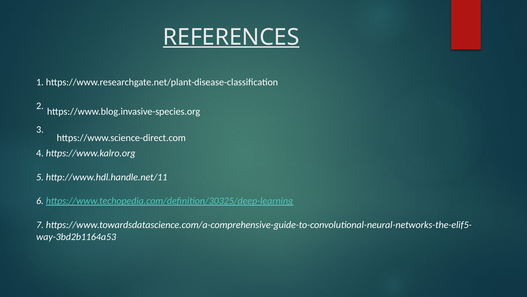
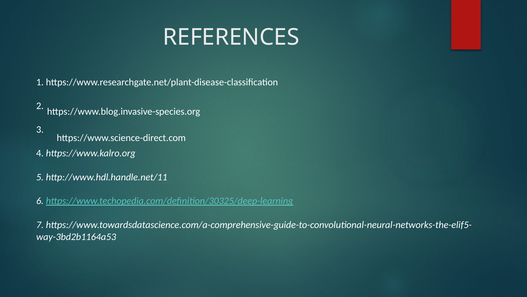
REFERENCES underline: present -> none
